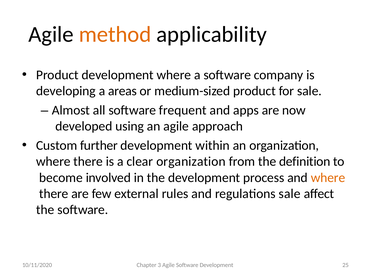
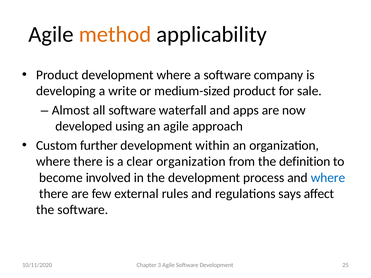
areas: areas -> write
frequent: frequent -> waterfall
where at (328, 178) colour: orange -> blue
regulations sale: sale -> says
